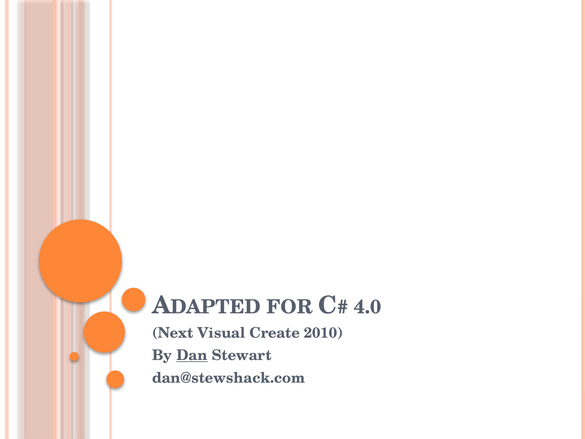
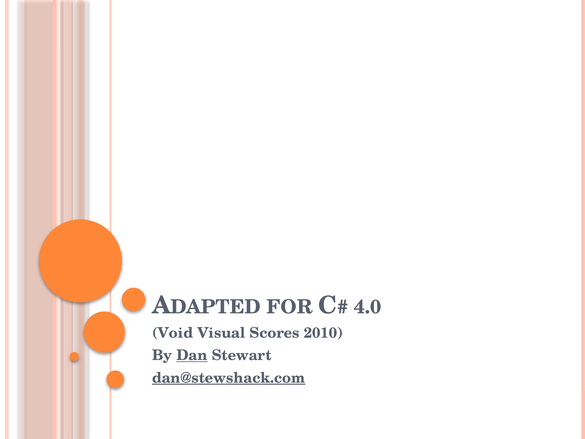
Next: Next -> Void
Create: Create -> Scores
dan@stewshack.com underline: none -> present
